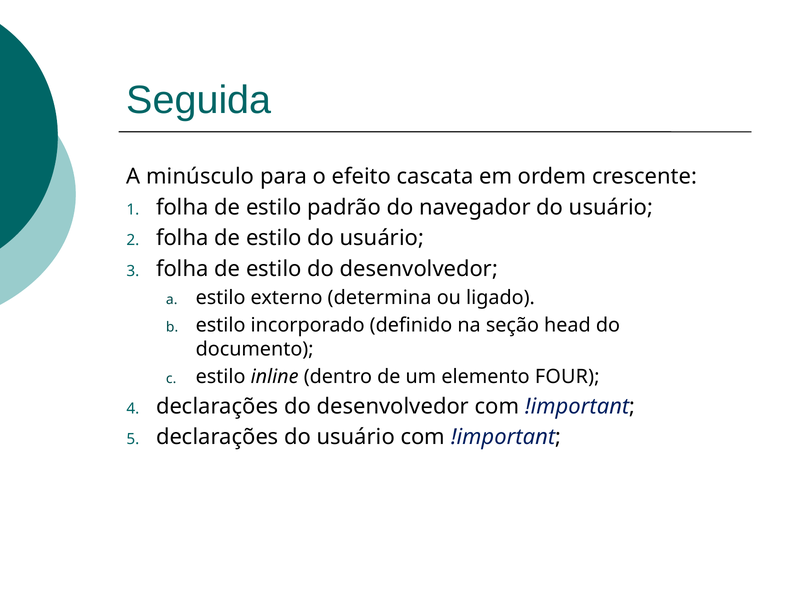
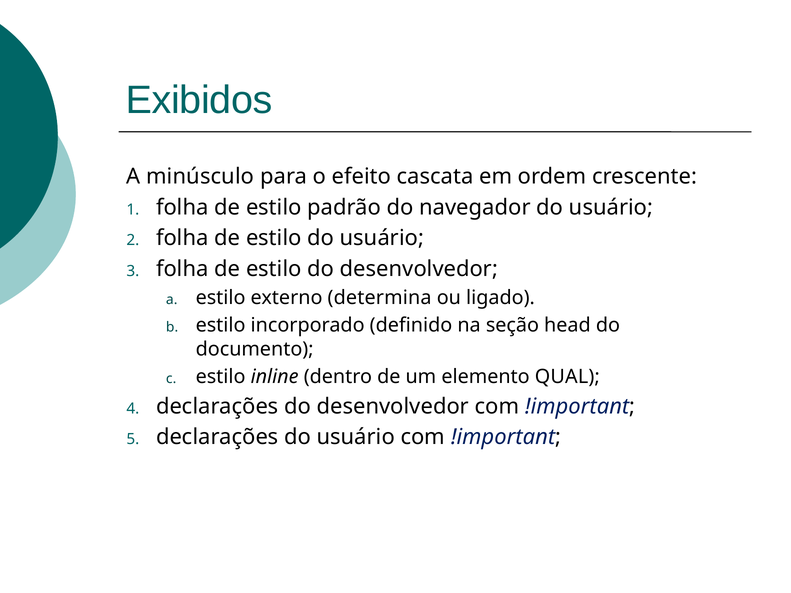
Seguida: Seguida -> Exibidos
FOUR: FOUR -> QUAL
